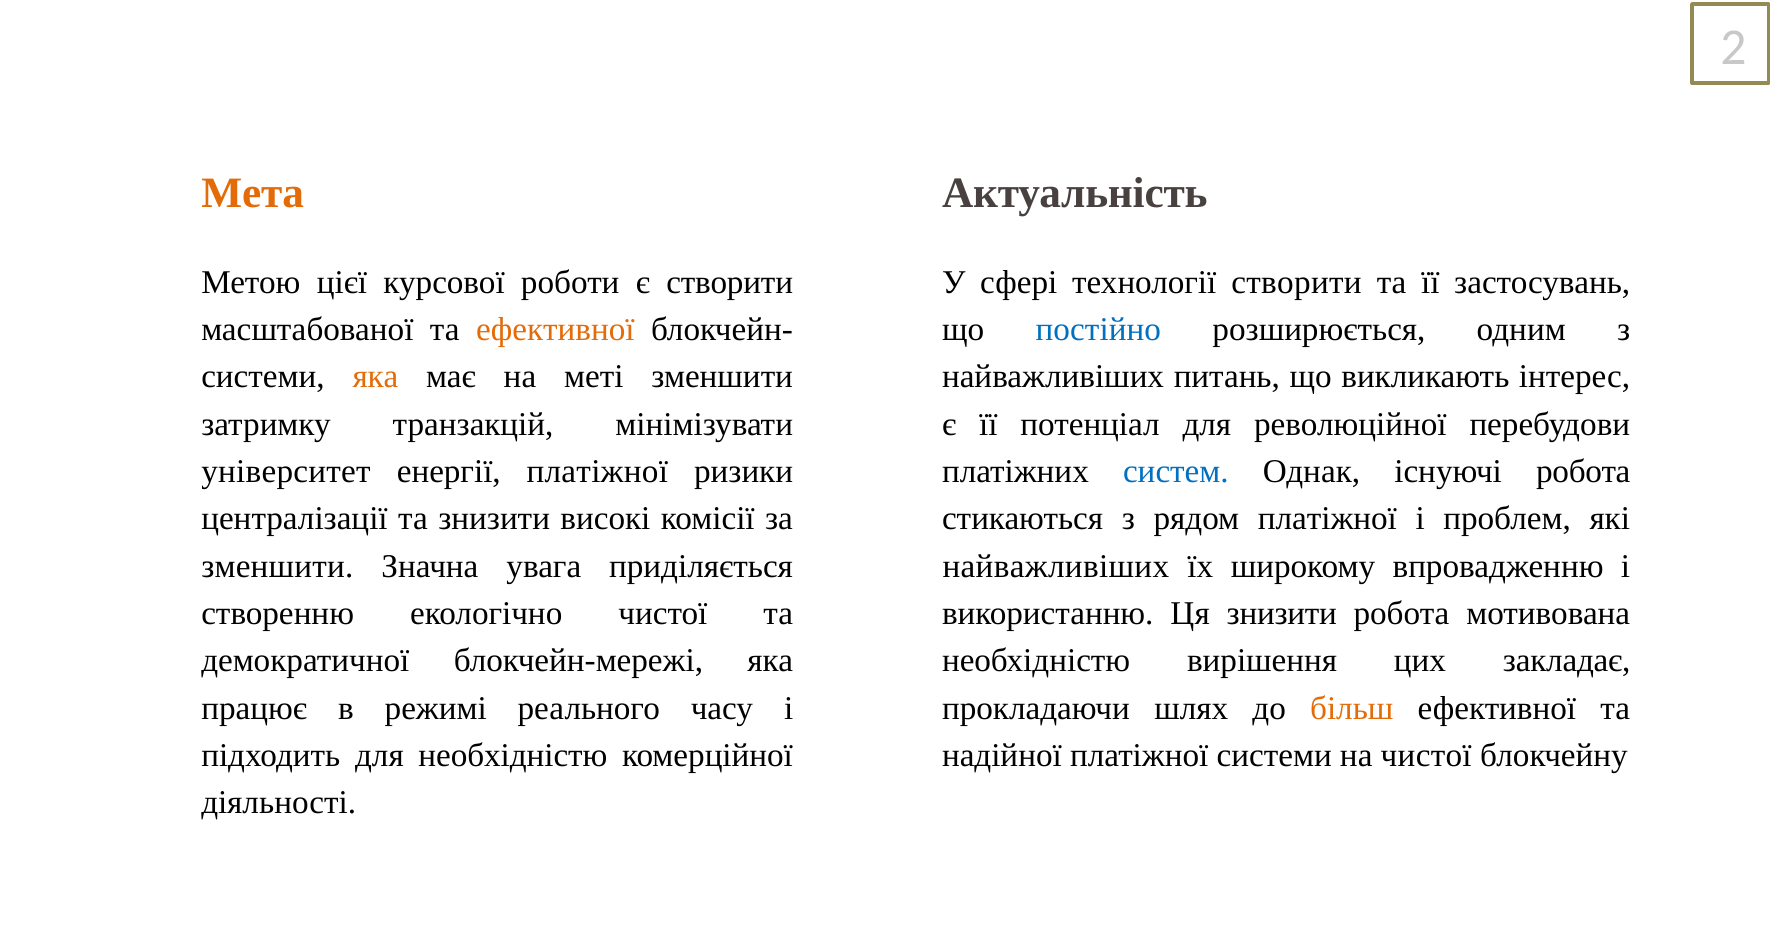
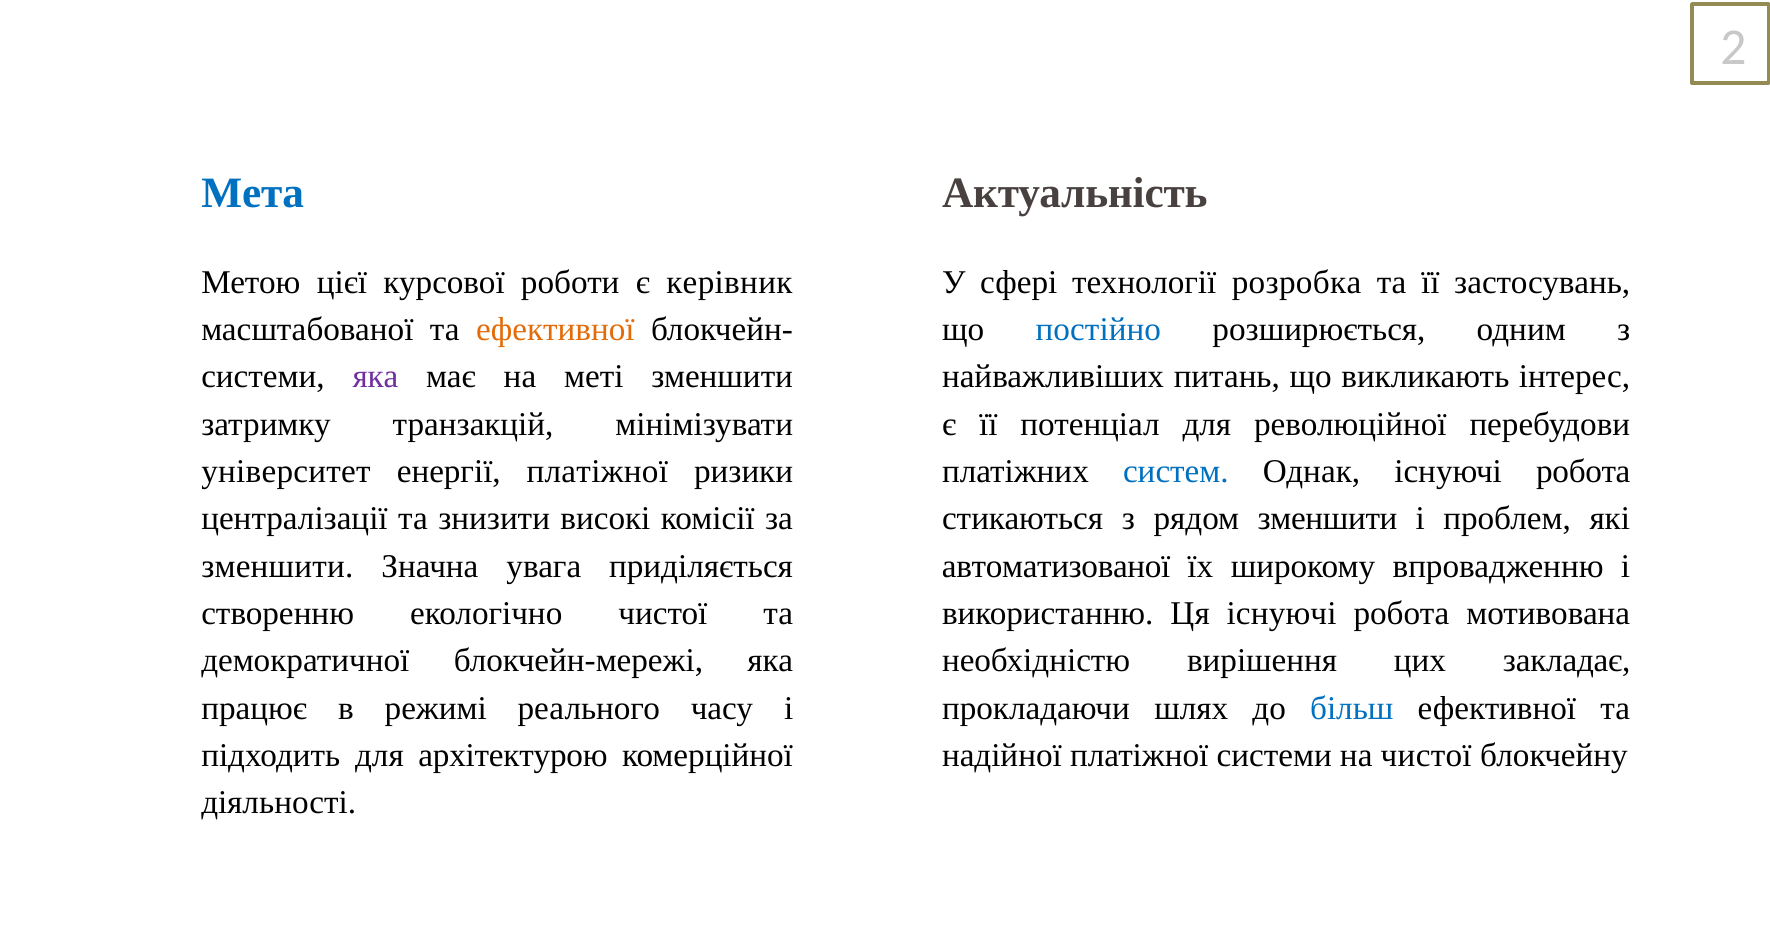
Мета colour: orange -> blue
є створити: створити -> керівник
технології створити: створити -> розробка
яка at (375, 377) colour: orange -> purple
рядом платіжної: платіжної -> зменшити
найважливіших at (1056, 566): найважливіших -> автоматизованої
Ця знизити: знизити -> існуючі
більш colour: orange -> blue
для необхідністю: необхідністю -> архітектурою
